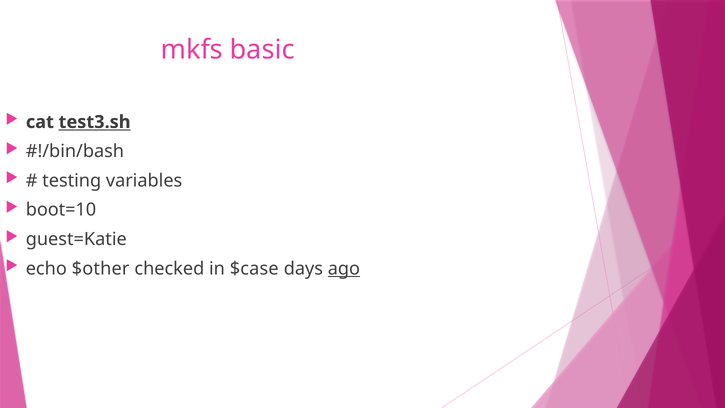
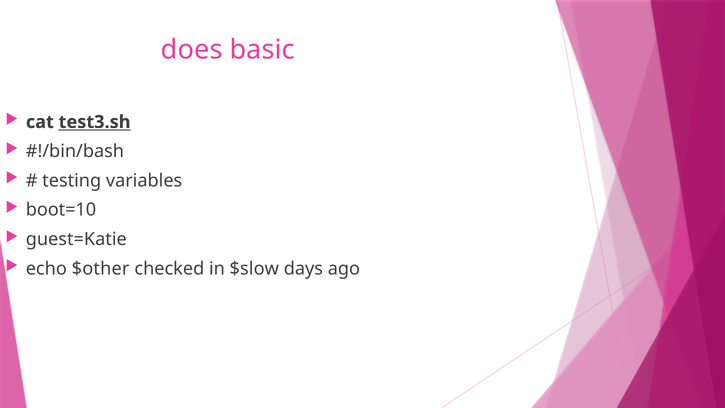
mkfs: mkfs -> does
$case: $case -> $slow
ago underline: present -> none
